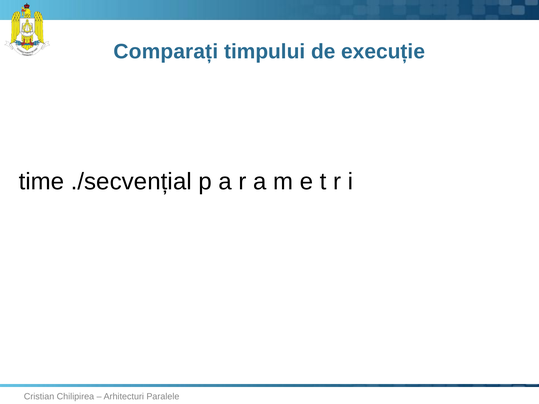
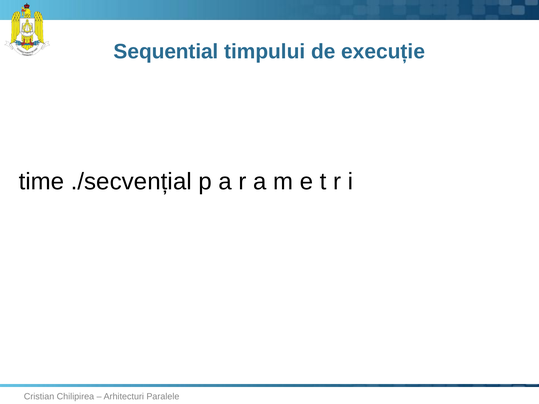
Comparați: Comparați -> Sequential
